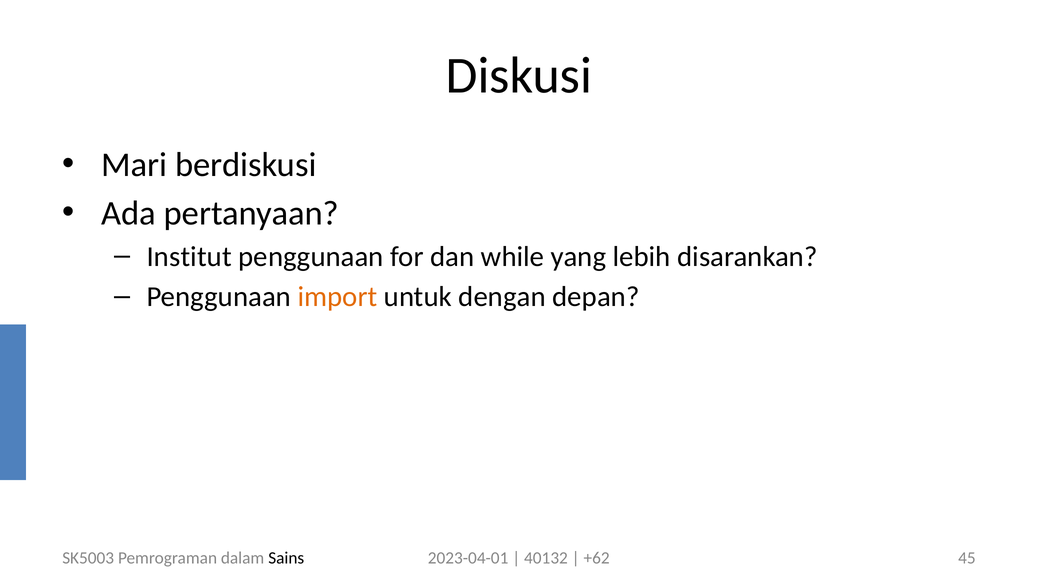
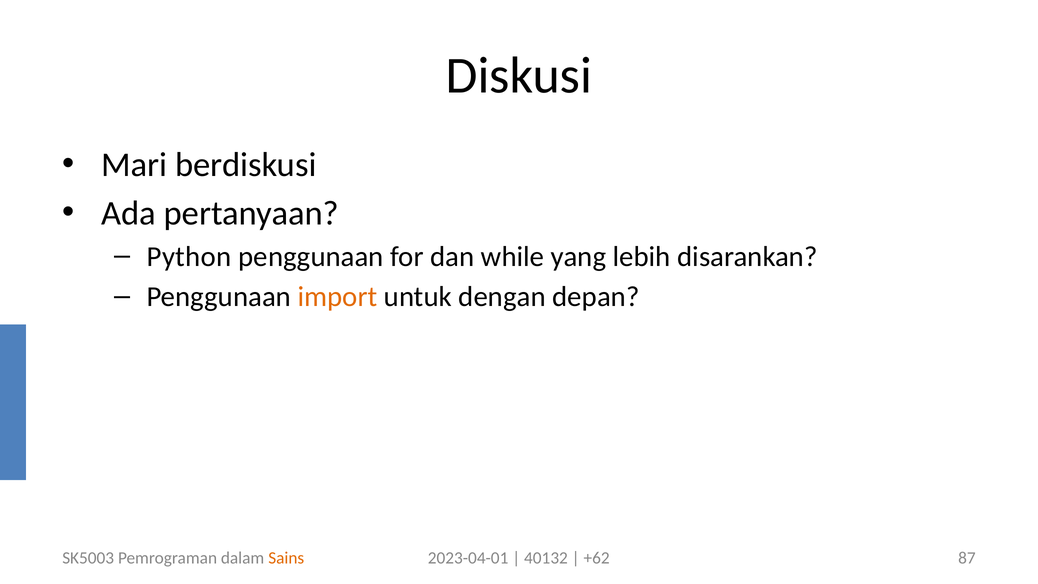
Institut: Institut -> Python
Sains colour: black -> orange
45: 45 -> 87
